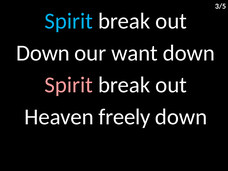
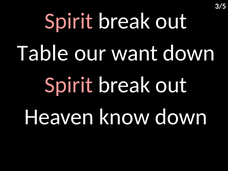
Spirit at (69, 21) colour: light blue -> pink
Down at (43, 53): Down -> Table
freely: freely -> know
